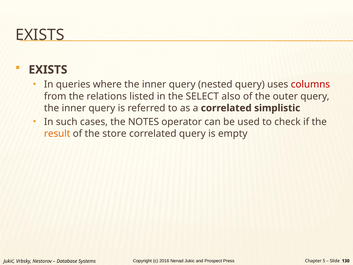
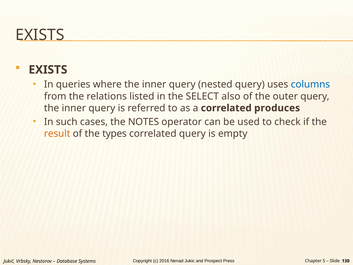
columns colour: red -> blue
simplistic: simplistic -> produces
store: store -> types
